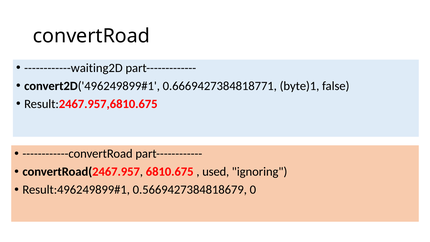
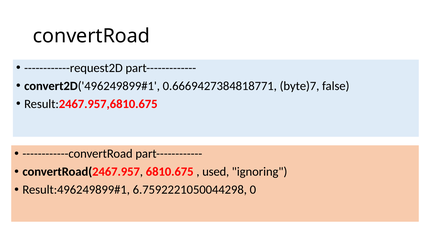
------------waiting2D: ------------waiting2D -> ------------request2D
byte)1: byte)1 -> byte)7
0.5669427384818679: 0.5669427384818679 -> 6.7592221050044298
